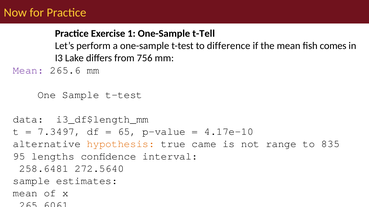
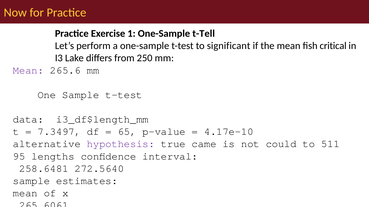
difference: difference -> significant
comes: comes -> critical
756: 756 -> 250
hypothesis at (121, 144) colour: orange -> purple
range: range -> could
835: 835 -> 511
